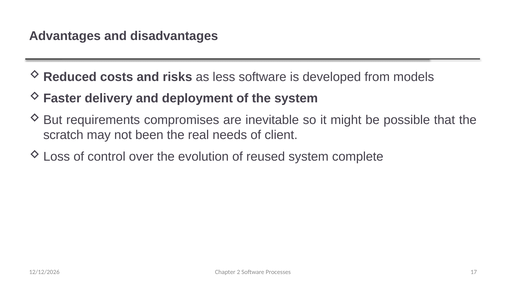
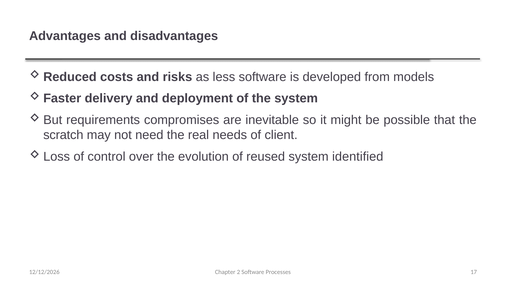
been: been -> need
complete: complete -> identified
